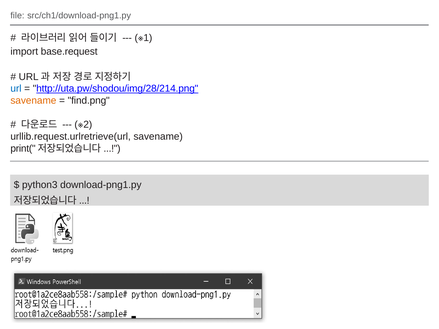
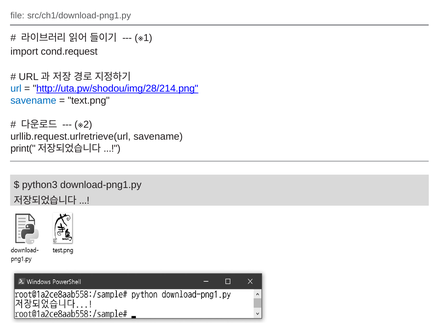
base.request: base.request -> cond.request
savename at (33, 101) colour: orange -> blue
find.png: find.png -> text.png
